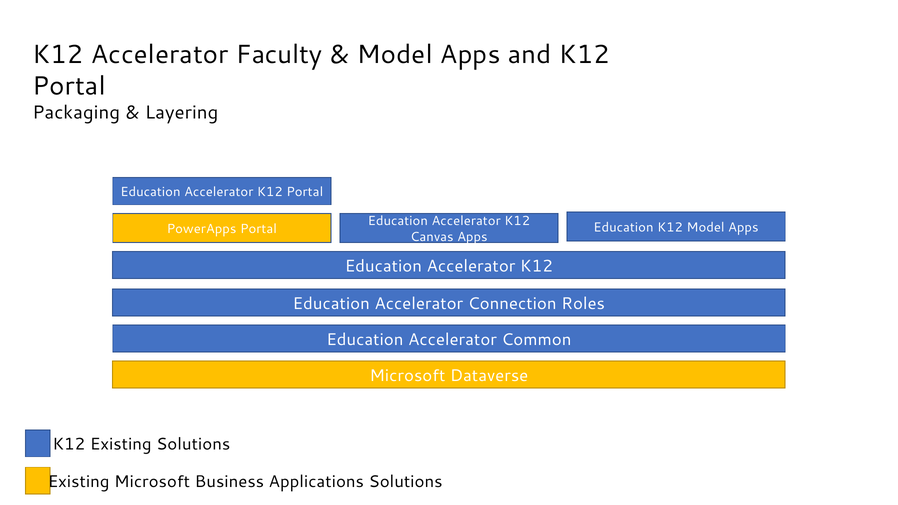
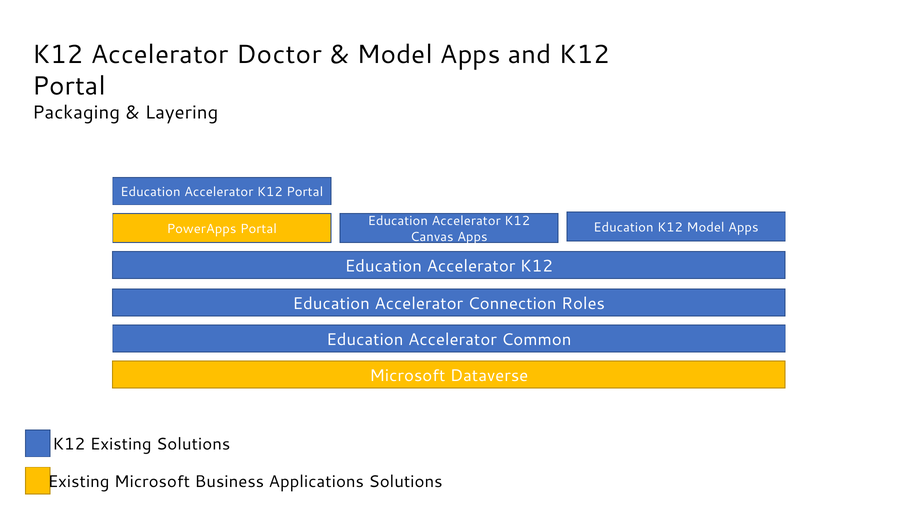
Faculty: Faculty -> Doctor
